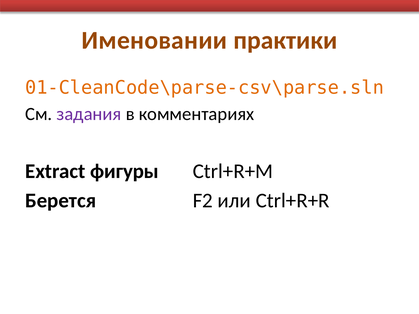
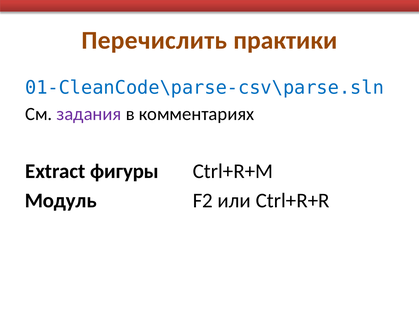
Именовании: Именовании -> Перечислить
01-CleanCode\parse-csv\parse.sln colour: orange -> blue
Берется: Берется -> Модуль
